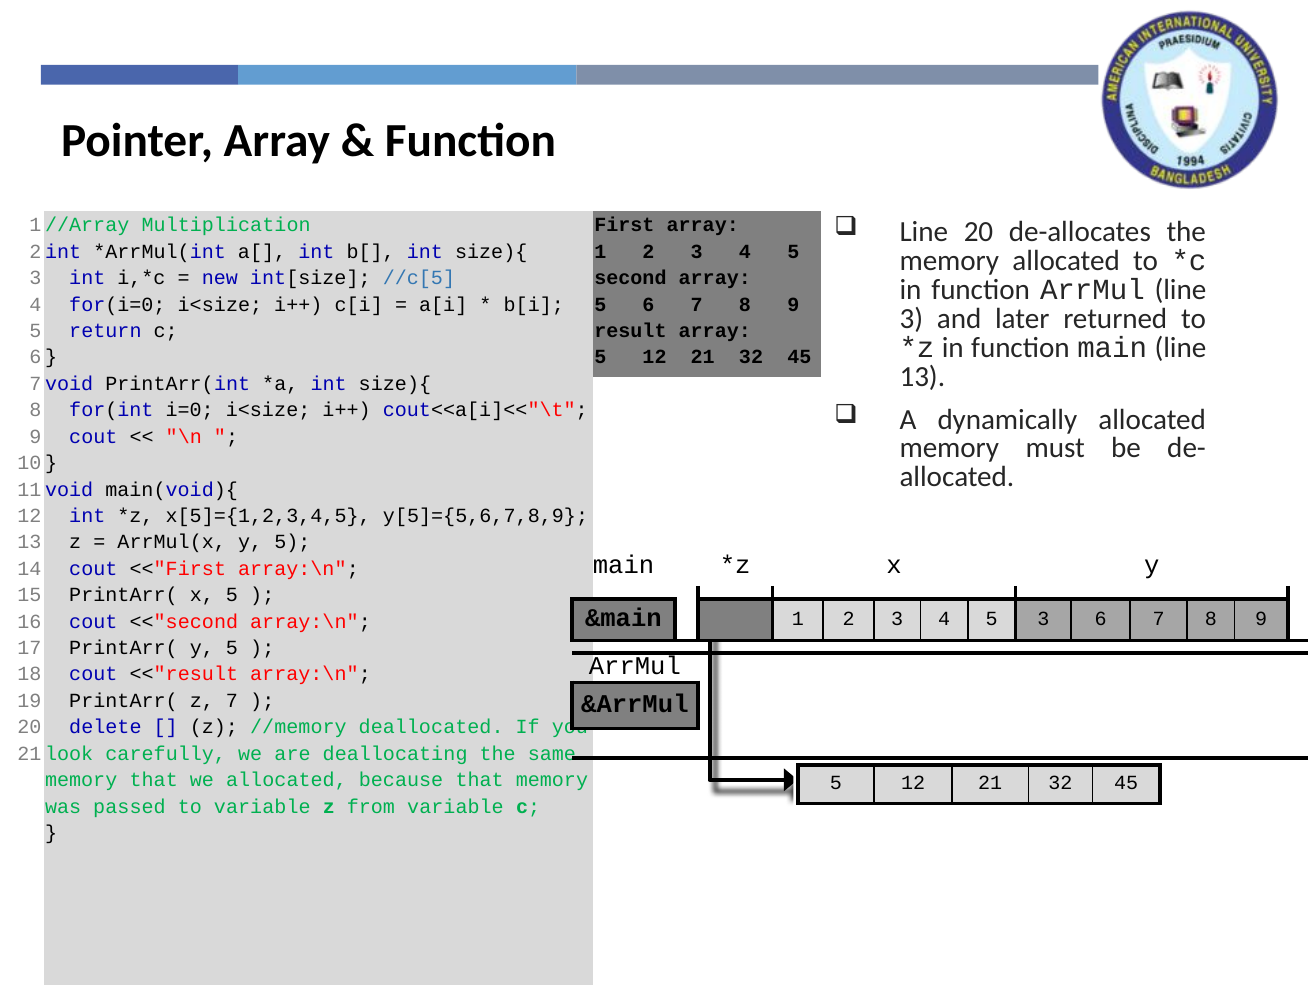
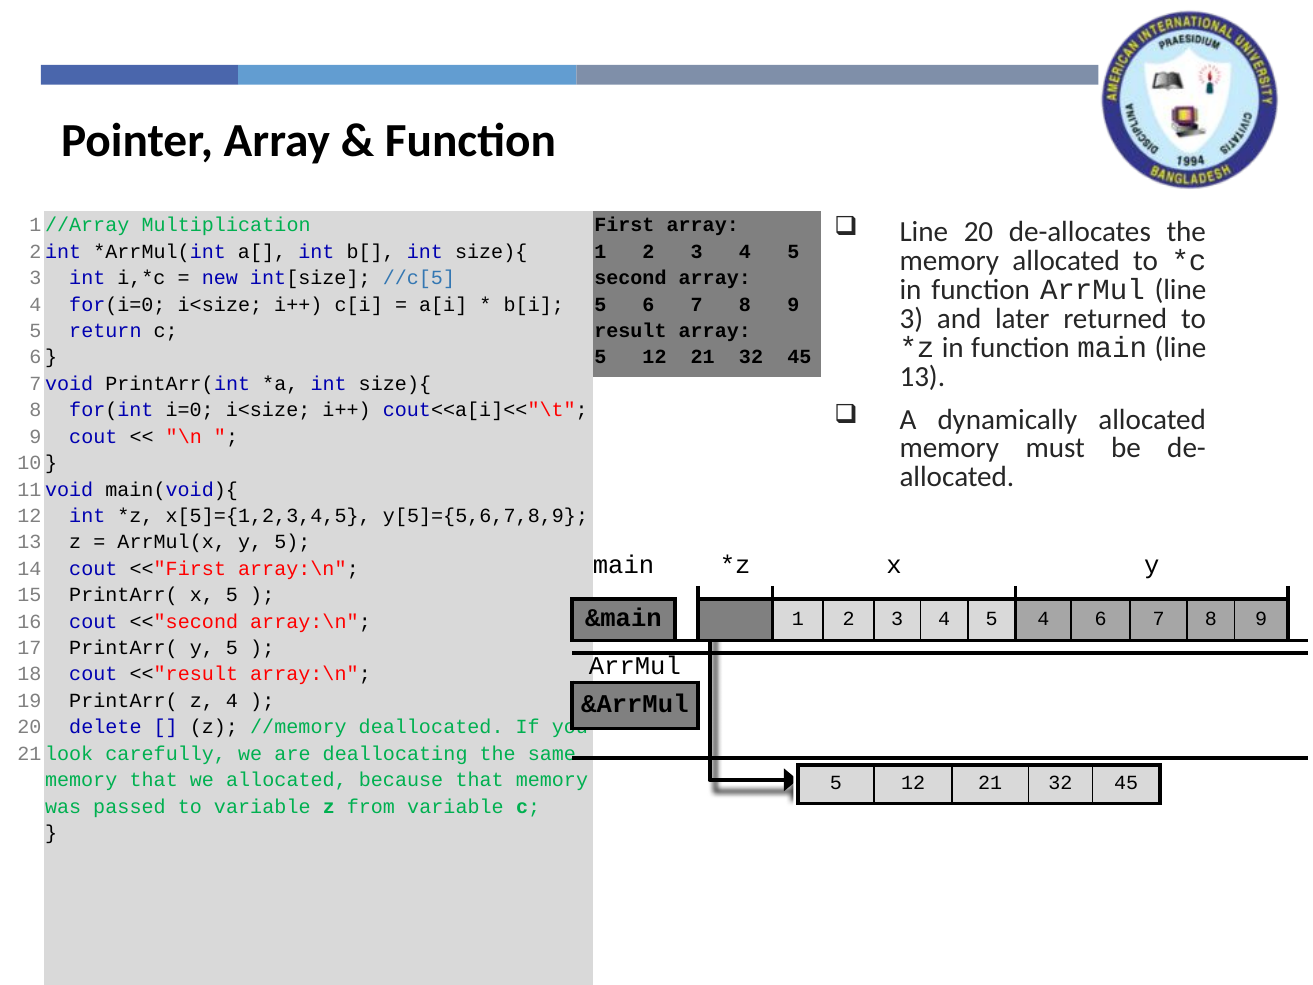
5 3: 3 -> 4
z 7: 7 -> 4
